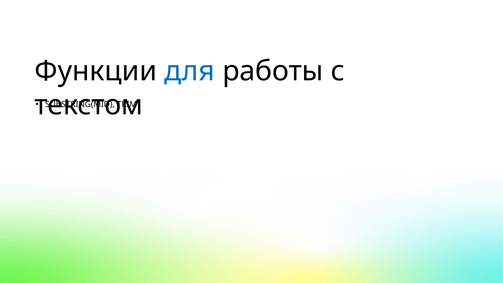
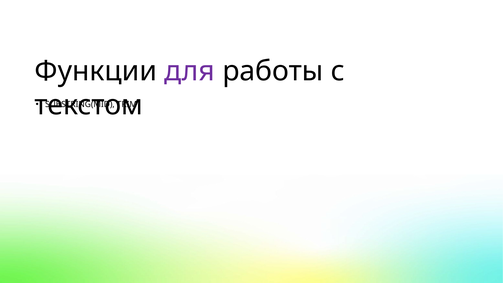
для colour: blue -> purple
